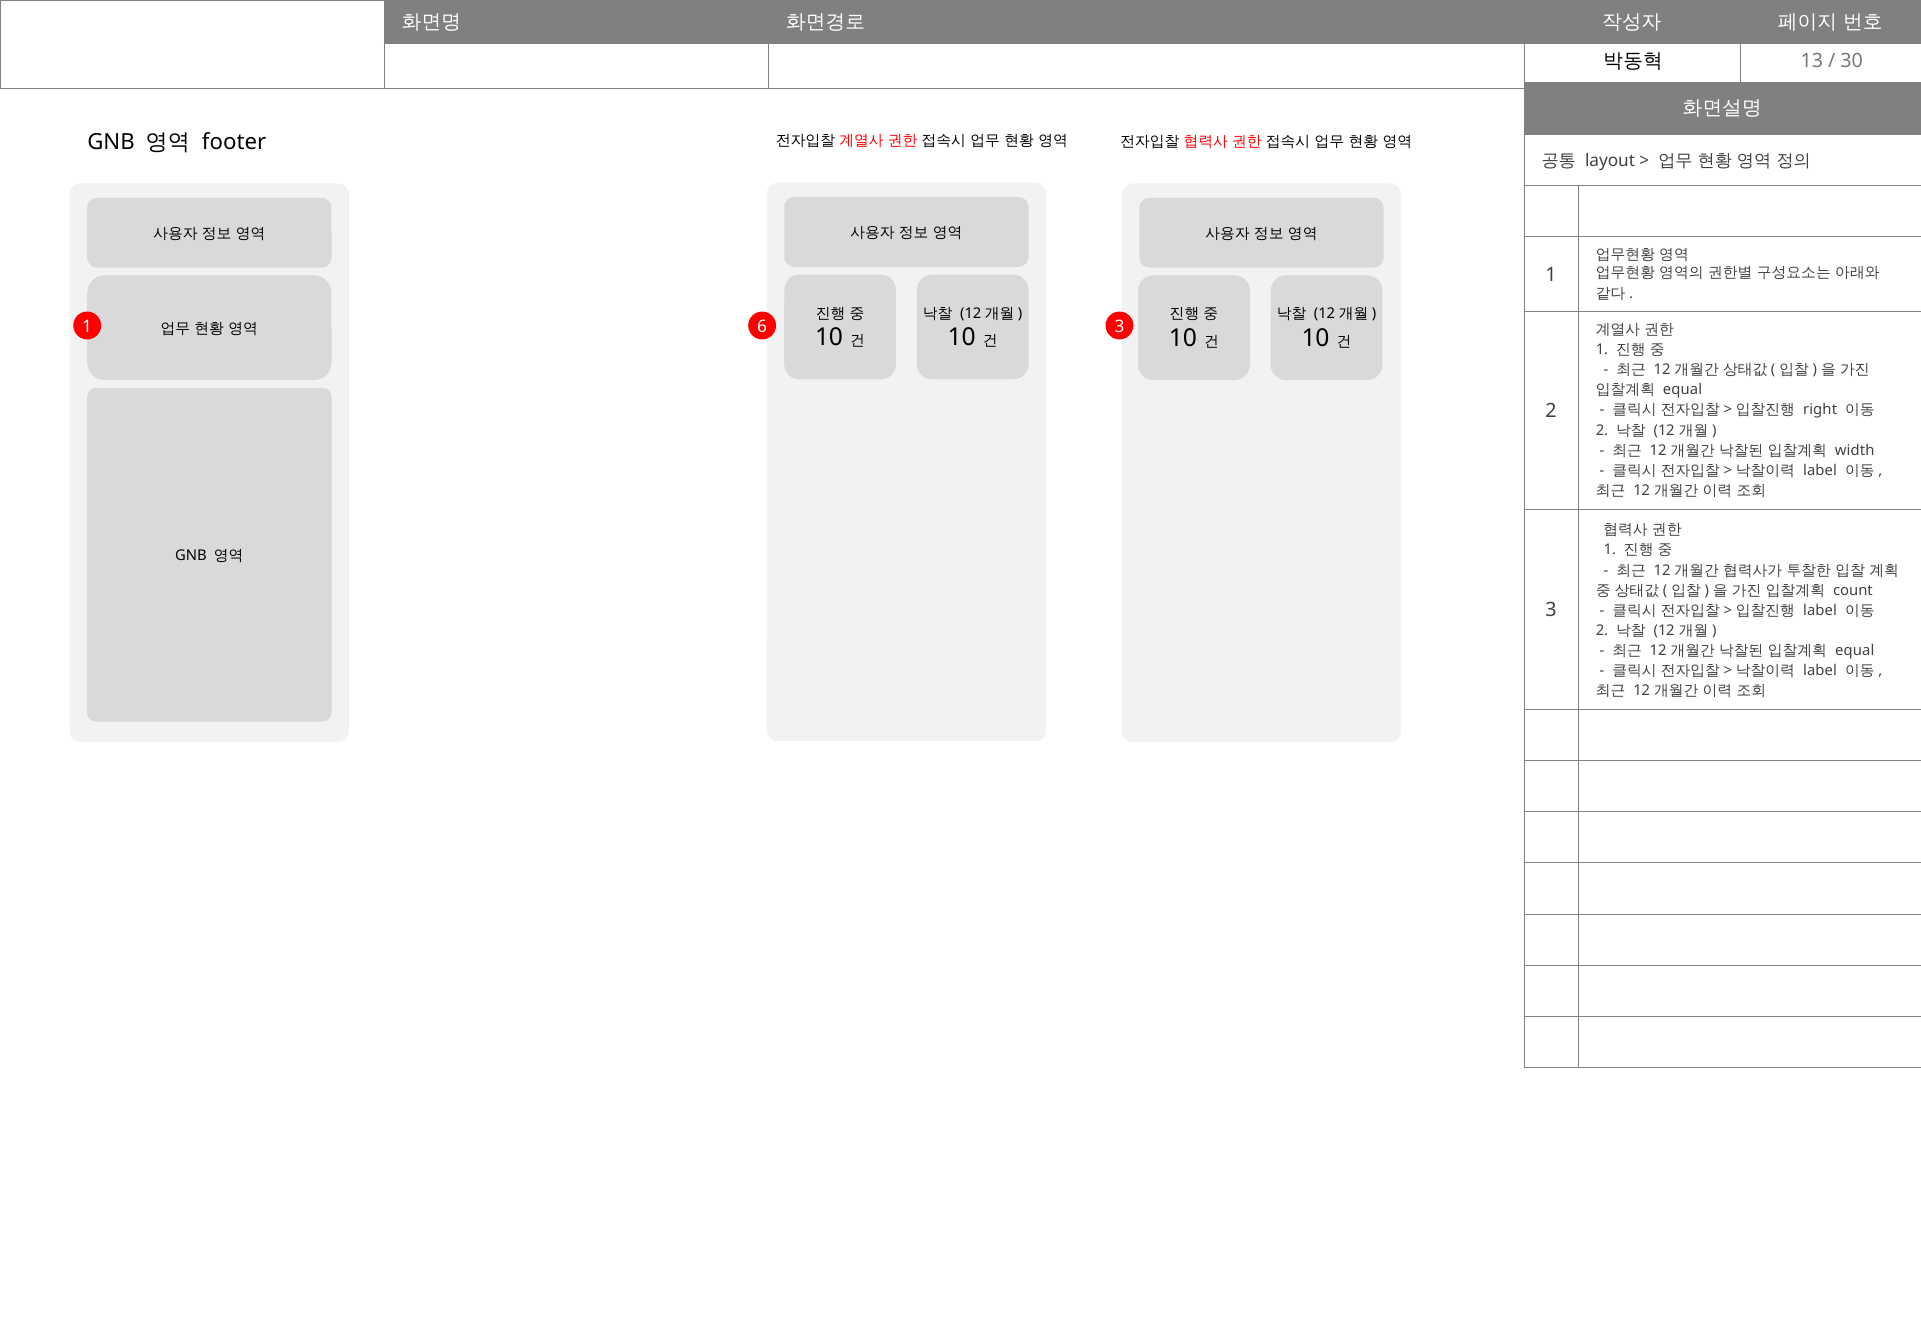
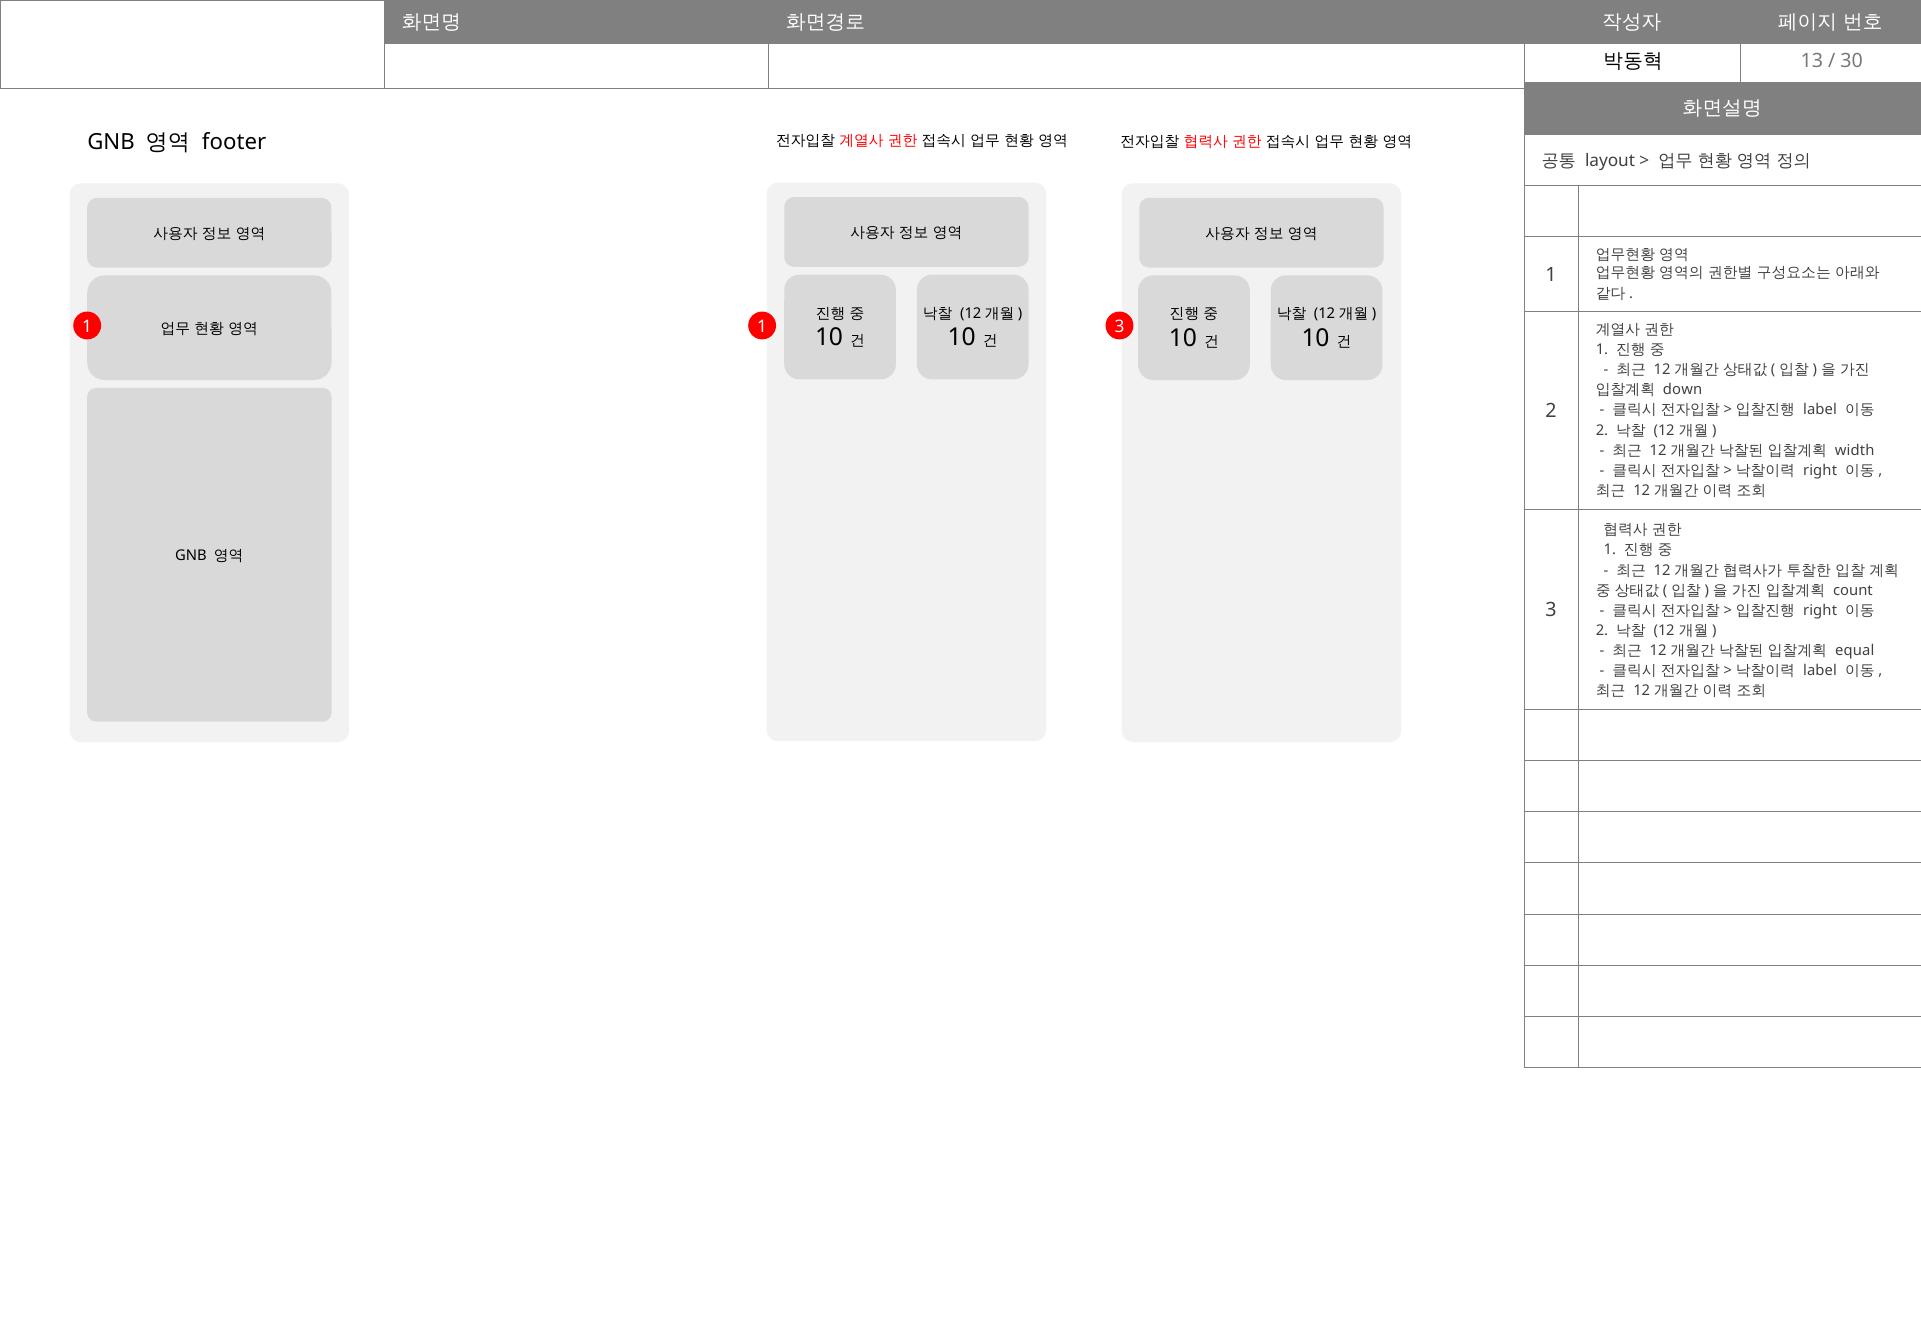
1 6: 6 -> 1
equal at (1683, 390): equal -> down
right at (1820, 410): right -> label
label at (1820, 470): label -> right
label at (1820, 610): label -> right
